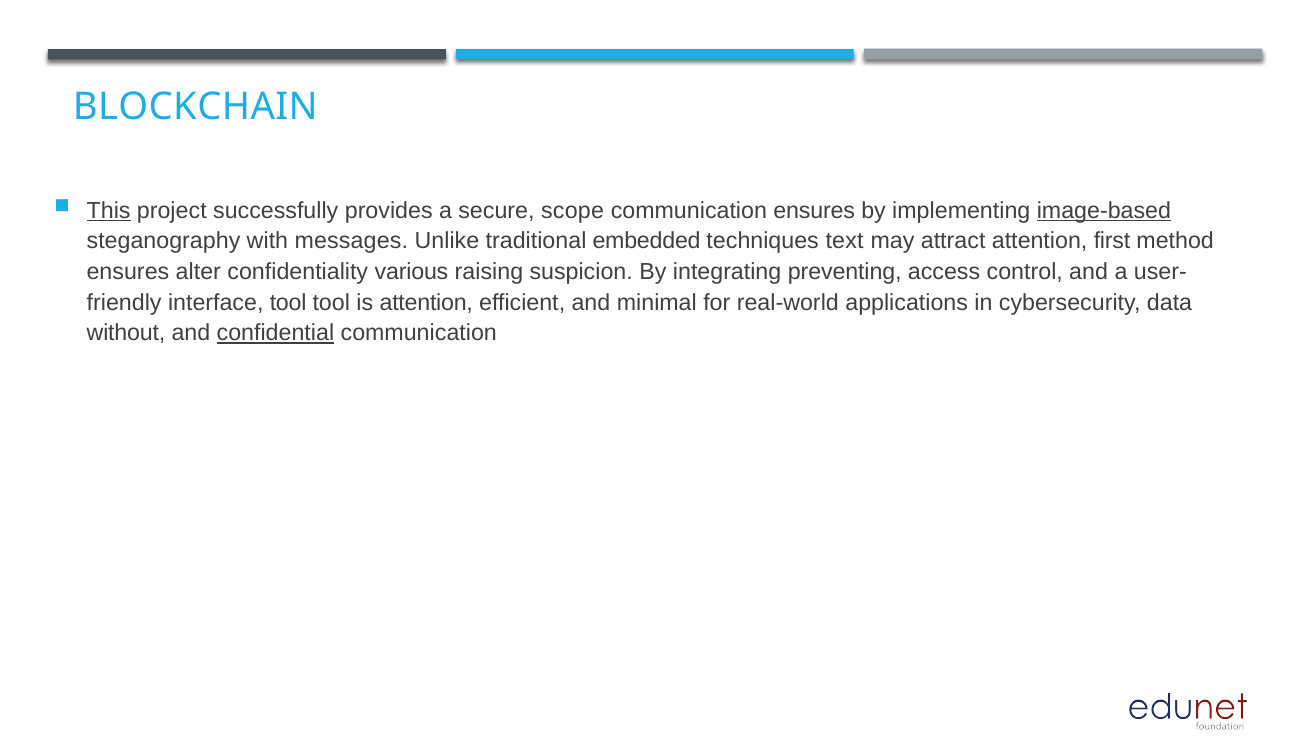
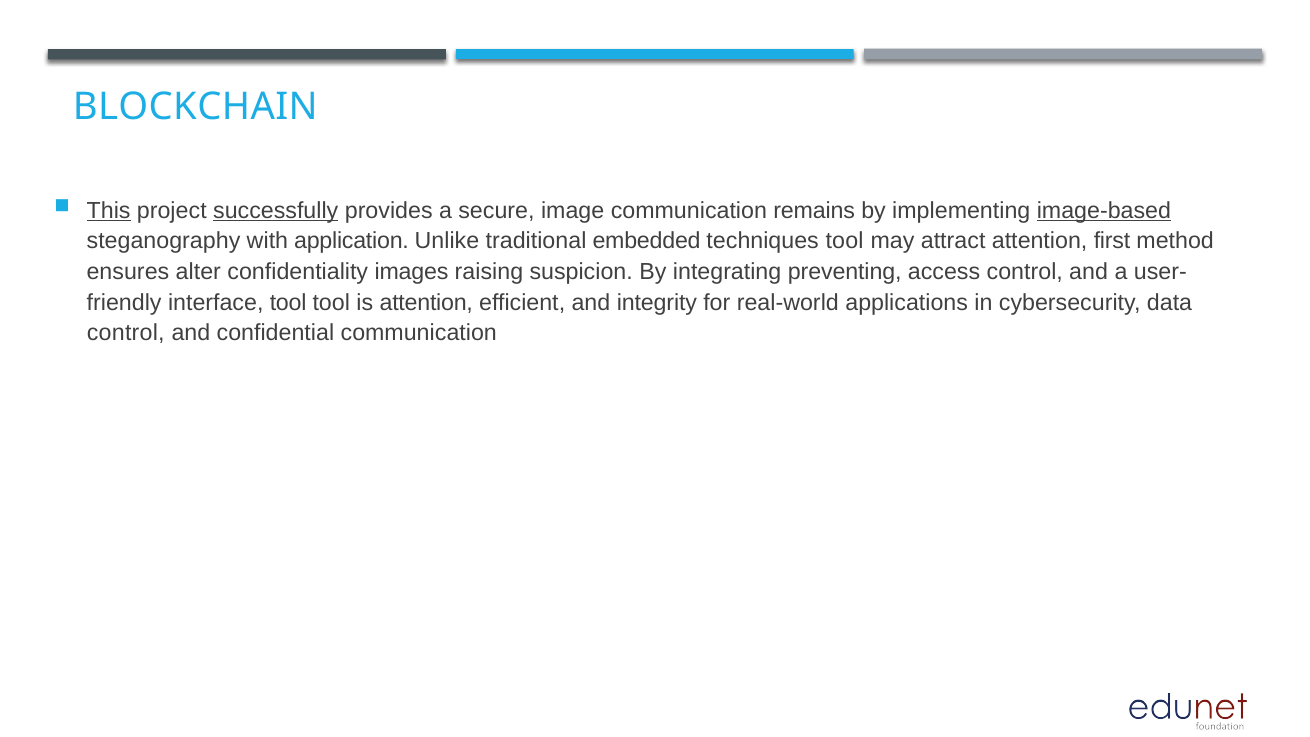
successfully underline: none -> present
scope: scope -> image
communication ensures: ensures -> remains
messages: messages -> application
techniques text: text -> tool
various: various -> images
minimal: minimal -> integrity
without at (126, 333): without -> control
confidential underline: present -> none
